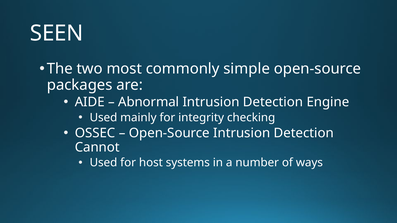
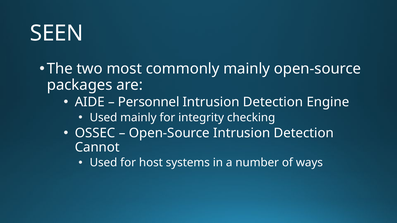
commonly simple: simple -> mainly
Abnormal: Abnormal -> Personnel
